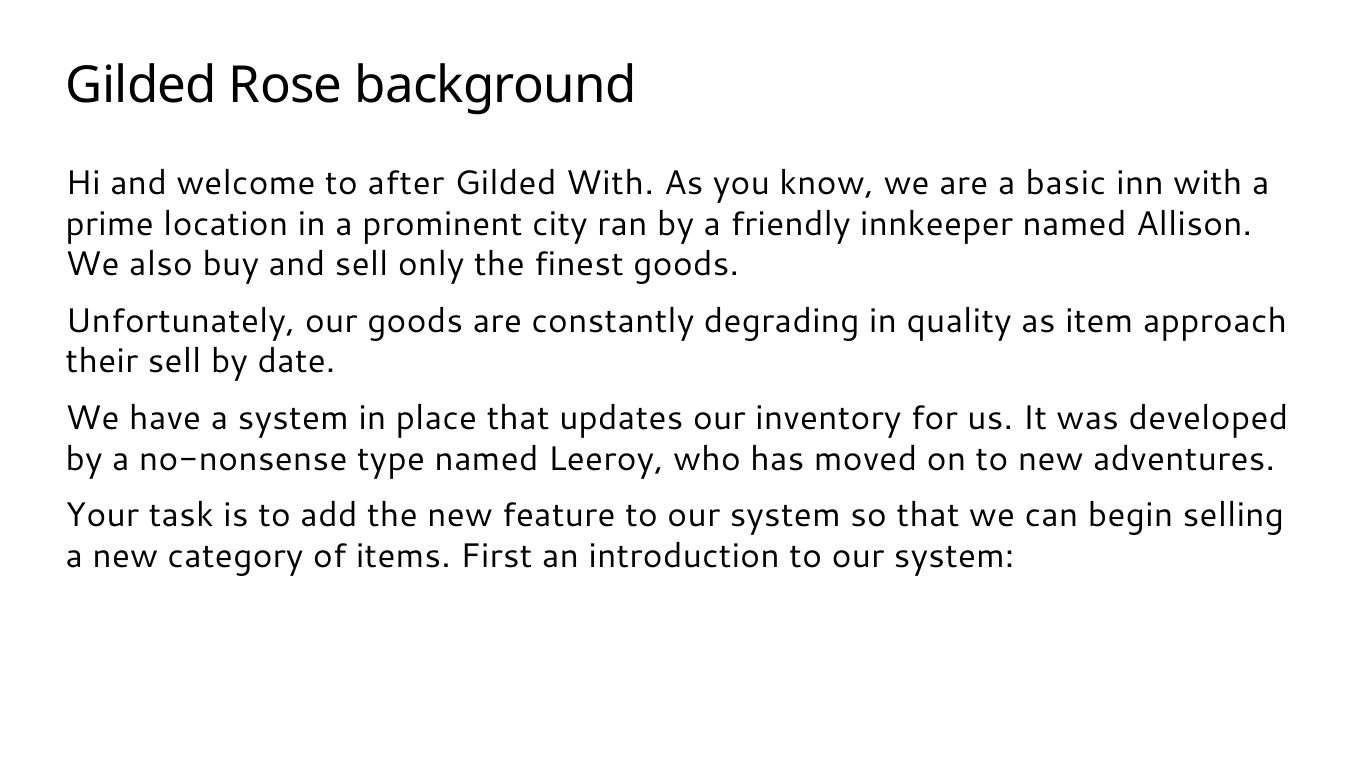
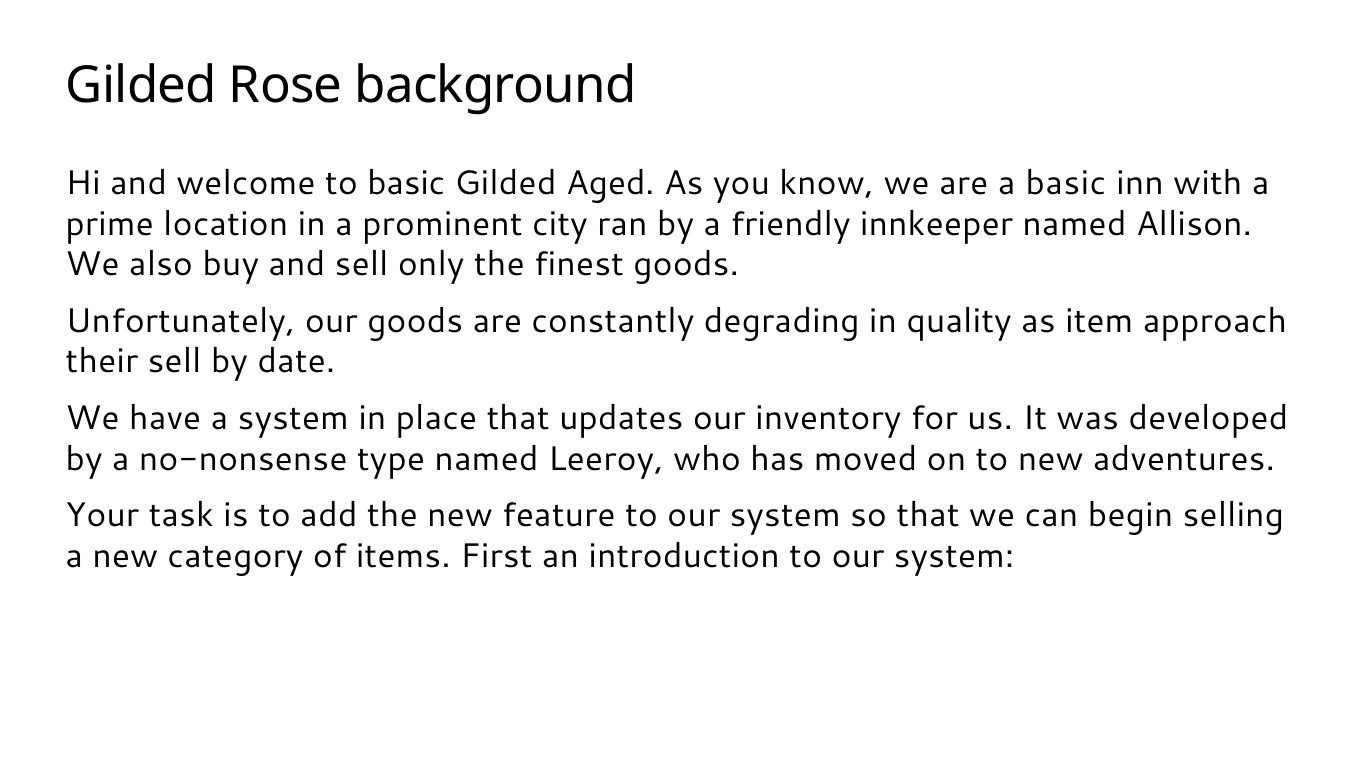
to after: after -> basic
Gilded With: With -> Aged
